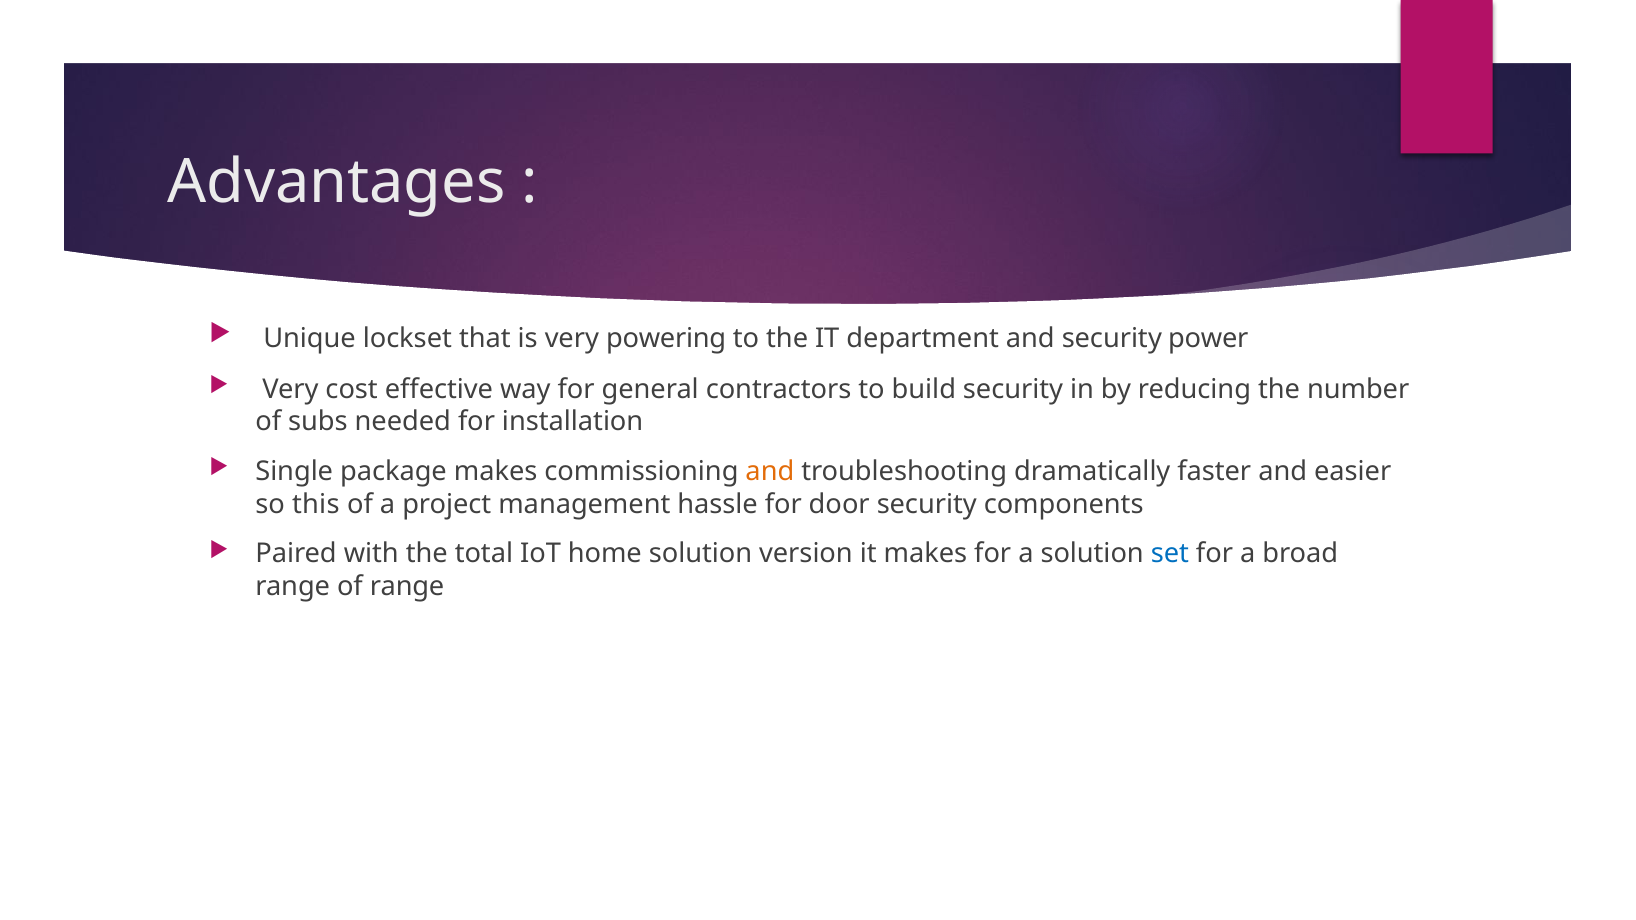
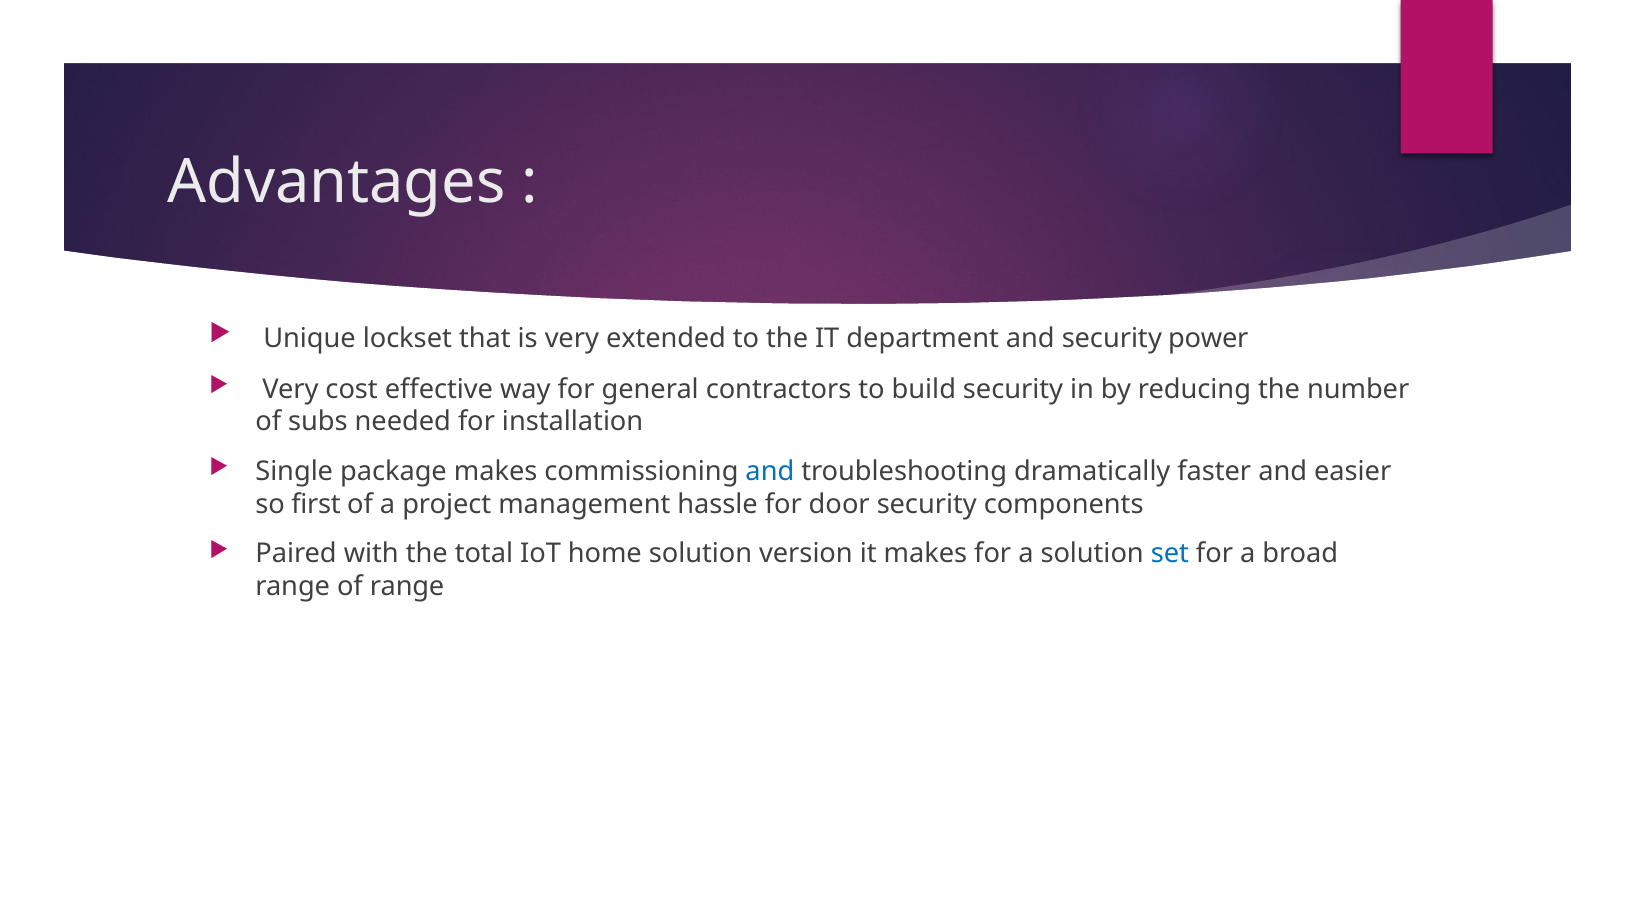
powering: powering -> extended
and at (770, 472) colour: orange -> blue
this: this -> first
